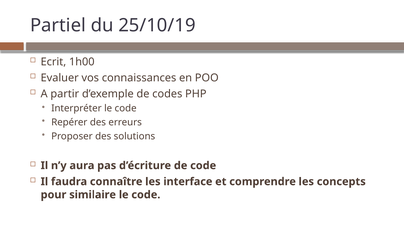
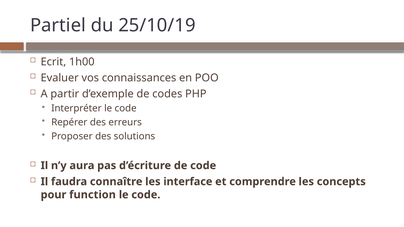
similaire: similaire -> function
